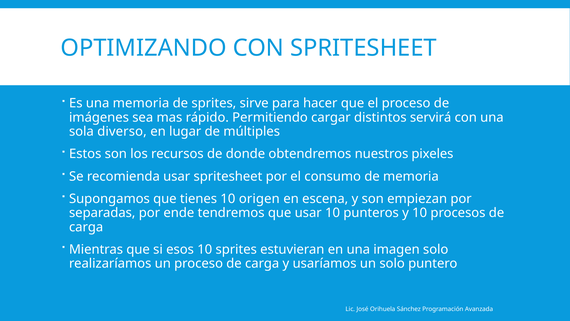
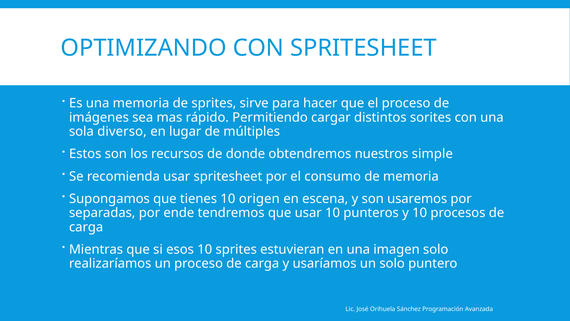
servirá: servirá -> sorites
pixeles: pixeles -> simple
empiezan: empiezan -> usaremos
